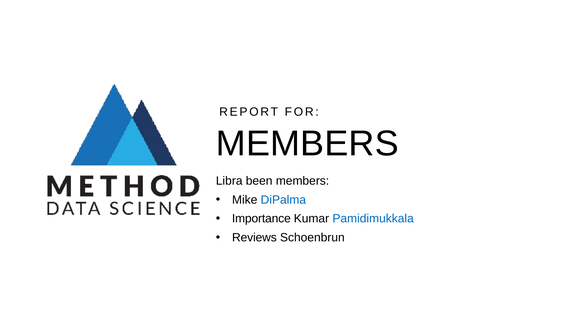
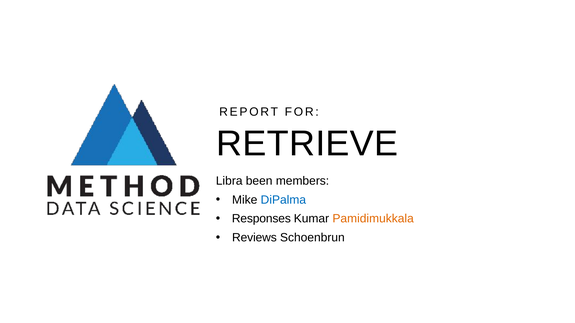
MEMBERS at (307, 144): MEMBERS -> RETRIEVE
Importance: Importance -> Responses
Pamidimukkala colour: blue -> orange
